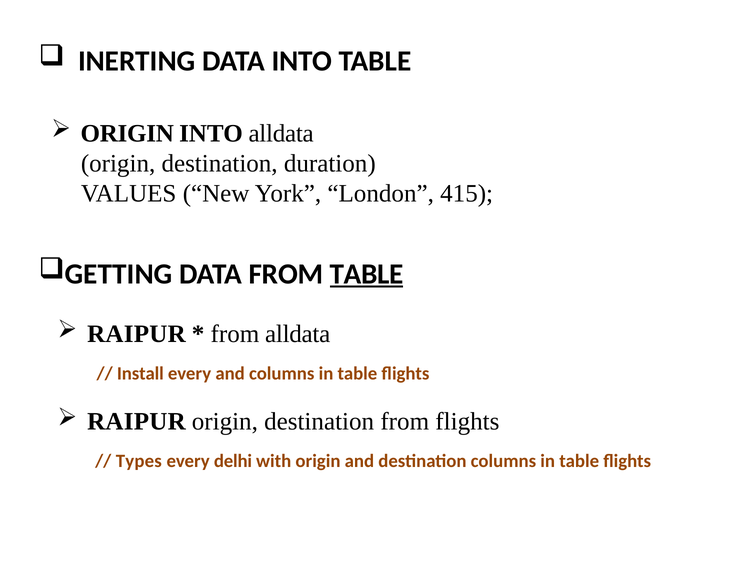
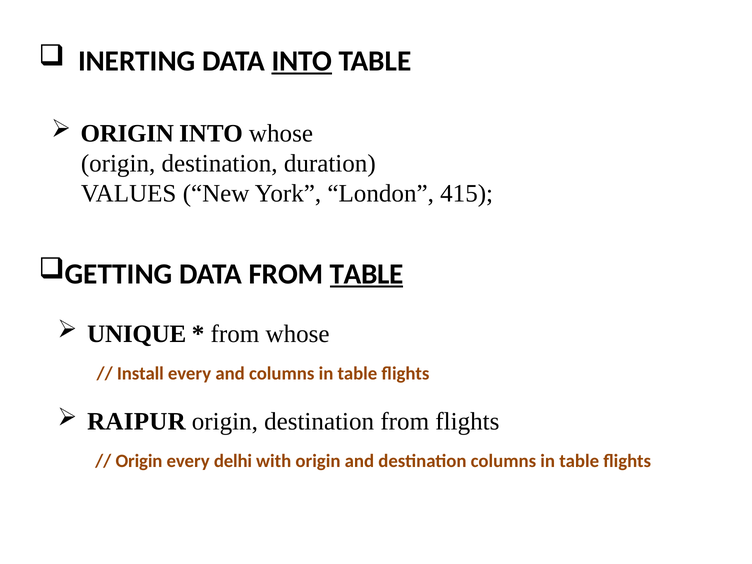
INTO at (302, 61) underline: none -> present
INTO alldata: alldata -> whose
RAIPUR at (136, 334): RAIPUR -> UNIQUE
from alldata: alldata -> whose
Types at (139, 461): Types -> Origin
